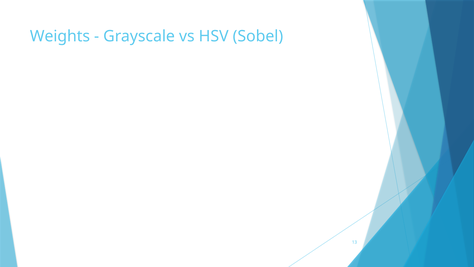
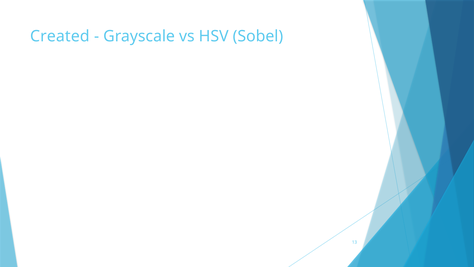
Weights: Weights -> Created
